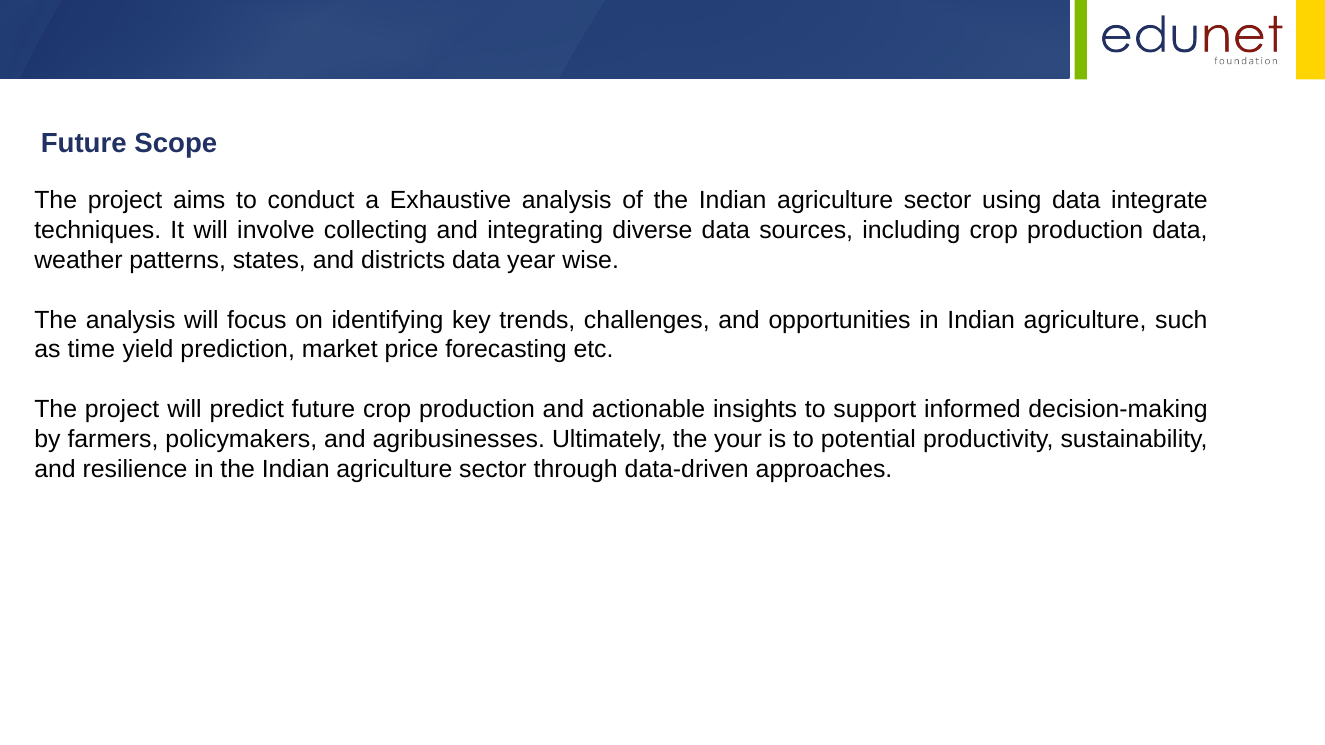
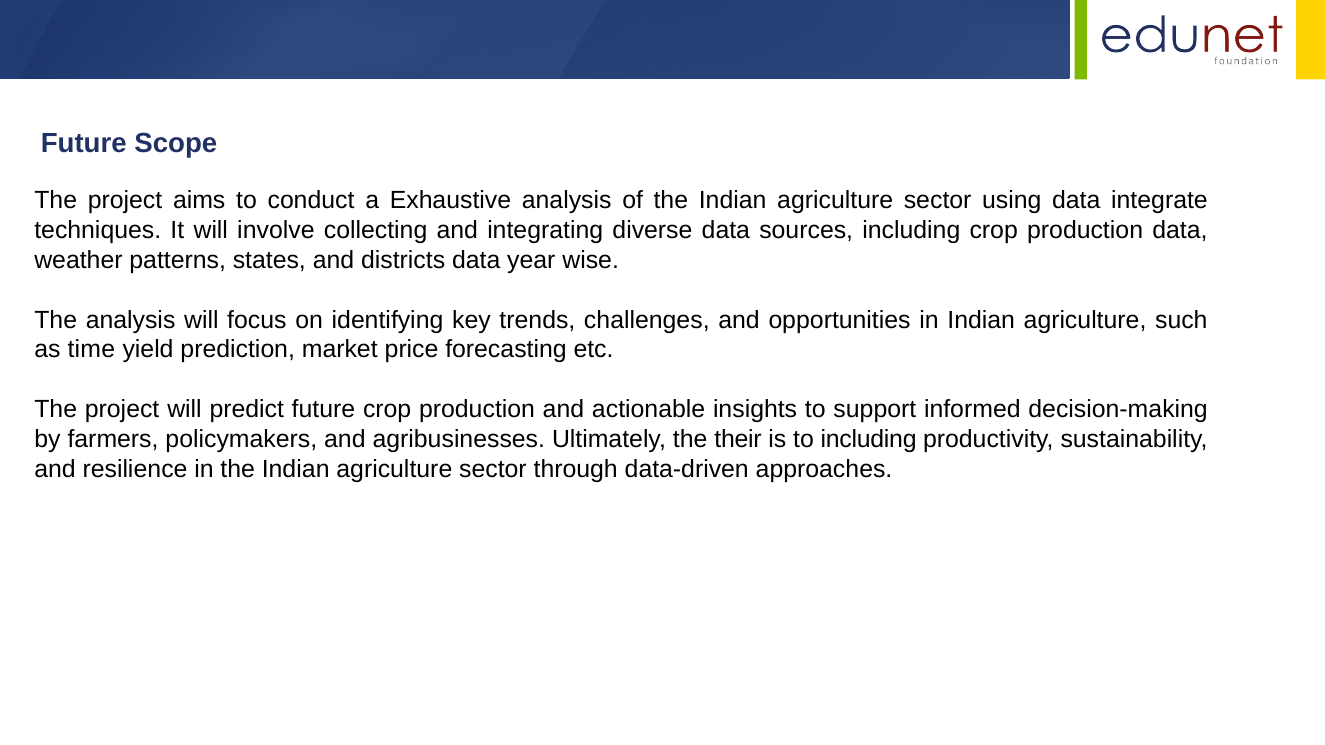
your: your -> their
to potential: potential -> including
